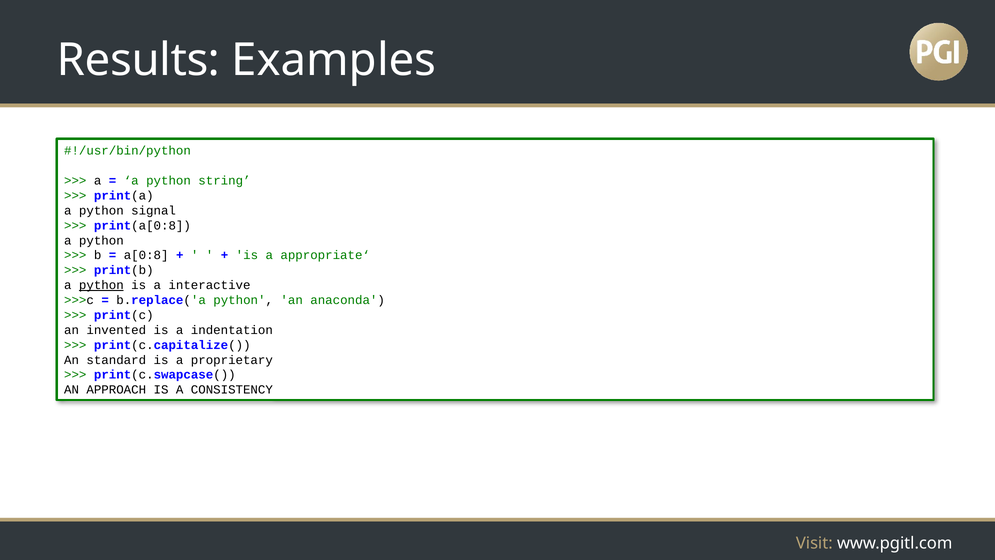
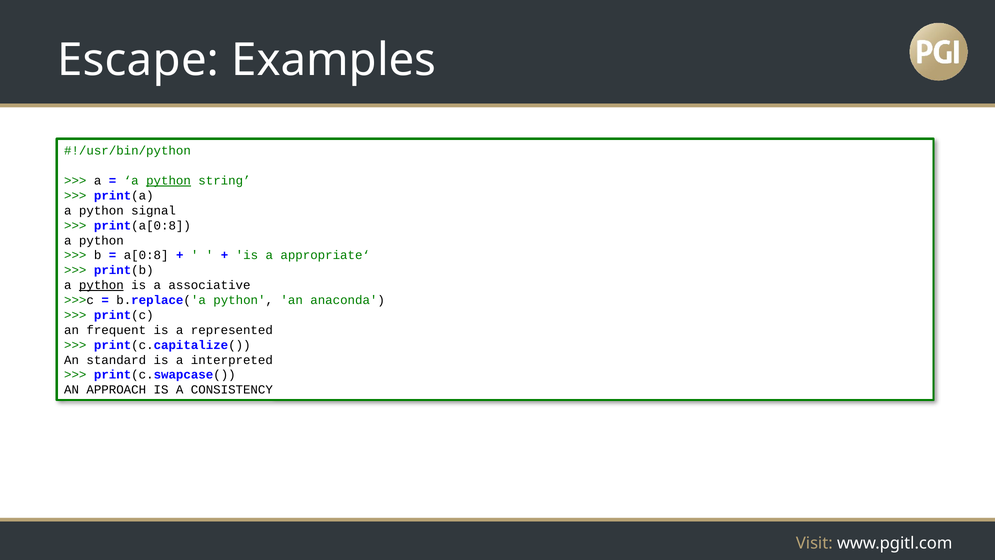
Results: Results -> Escape
python at (169, 181) underline: none -> present
interactive: interactive -> associative
invented: invented -> frequent
indentation: indentation -> represented
proprietary: proprietary -> interpreted
